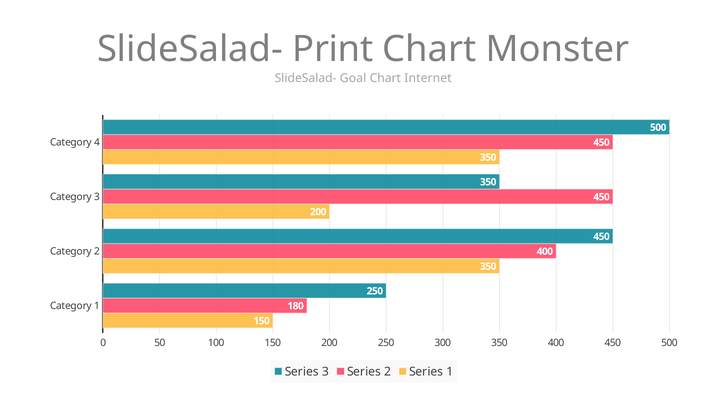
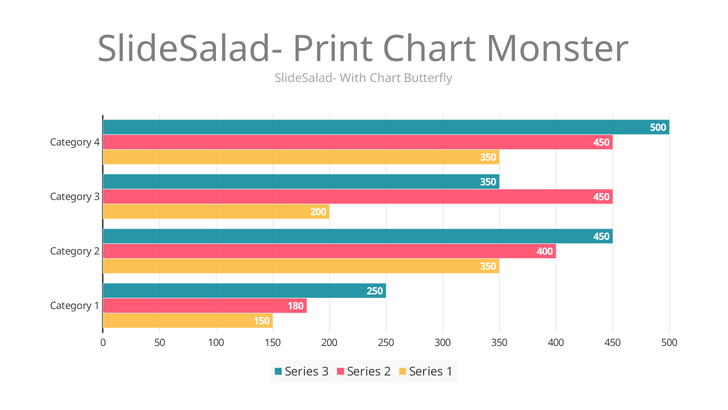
Goal: Goal -> With
Internet: Internet -> Butterfly
